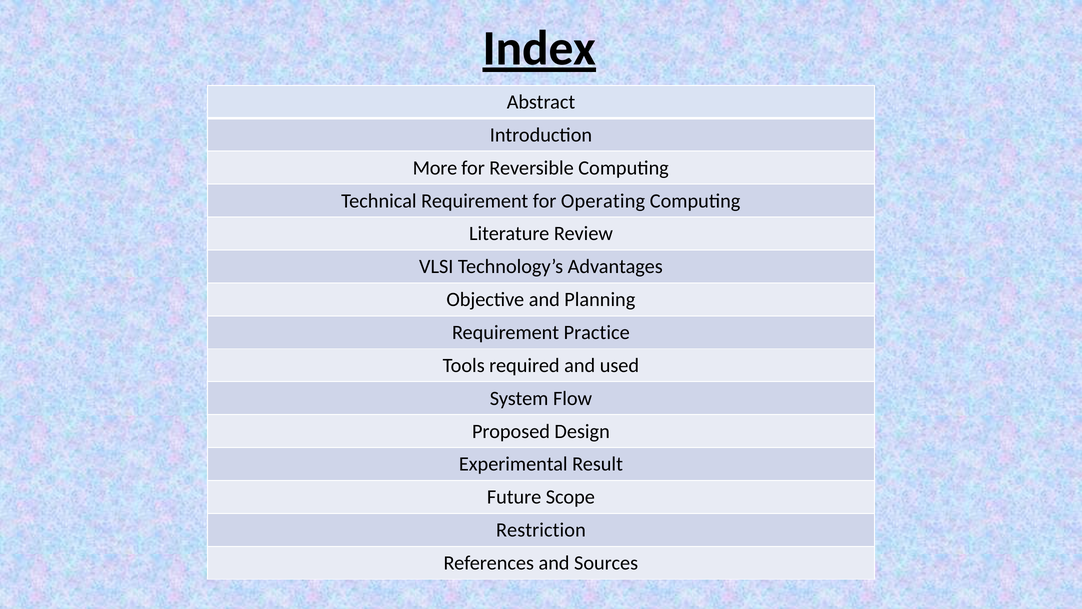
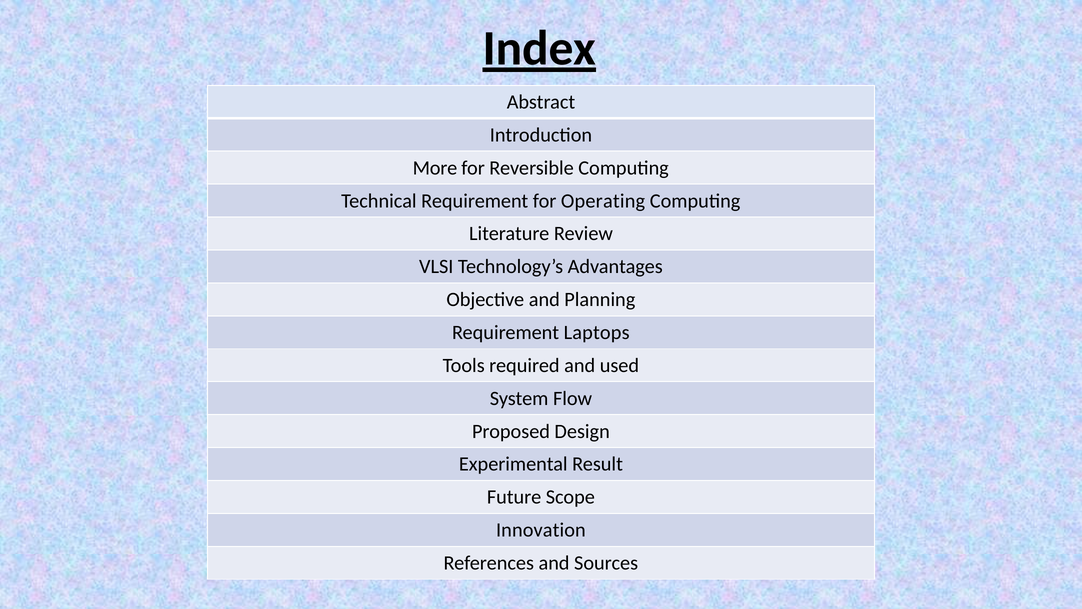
Practice: Practice -> Laptops
Restriction: Restriction -> Innovation
